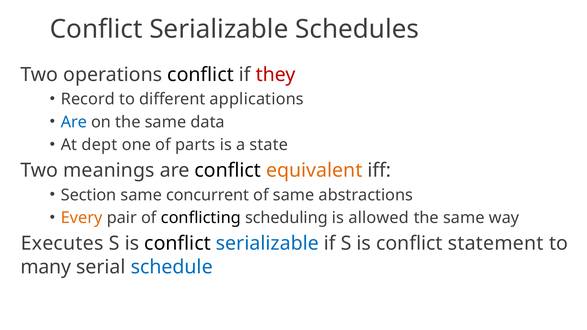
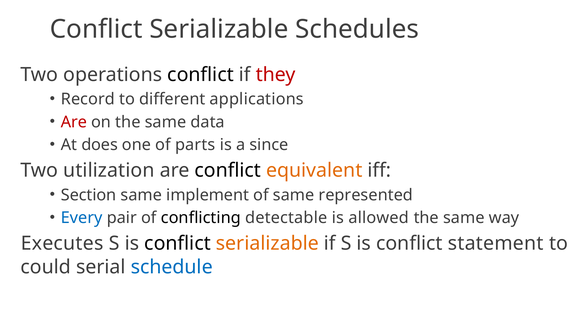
Are at (74, 122) colour: blue -> red
dept: dept -> does
state: state -> since
meanings: meanings -> utilization
concurrent: concurrent -> implement
abstractions: abstractions -> represented
Every colour: orange -> blue
scheduling: scheduling -> detectable
serializable at (267, 244) colour: blue -> orange
many: many -> could
